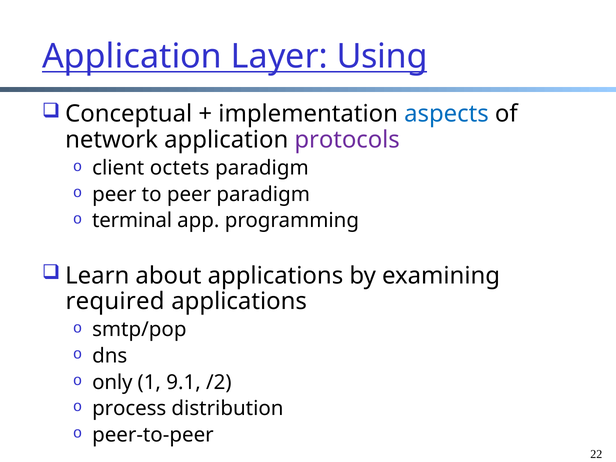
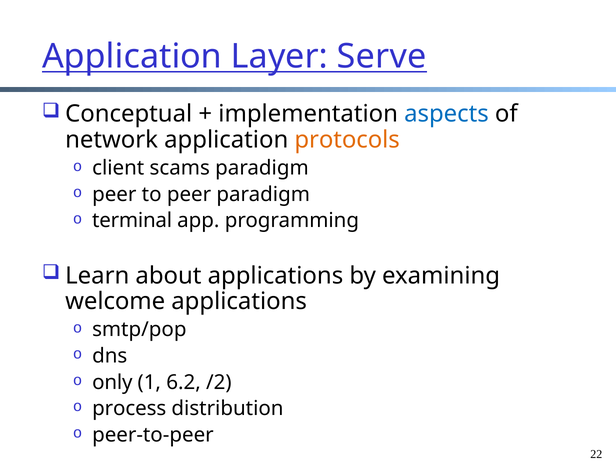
Using: Using -> Serve
protocols colour: purple -> orange
octets: octets -> scams
required: required -> welcome
9.1: 9.1 -> 6.2
